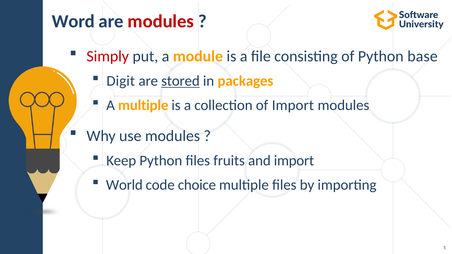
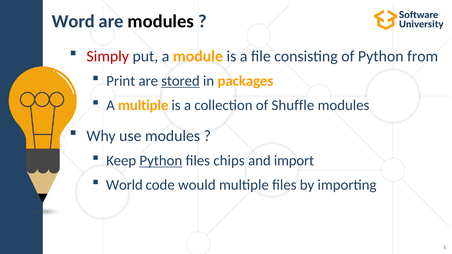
modules at (161, 21) colour: red -> black
base: base -> from
Digit: Digit -> Print
of Import: Import -> Shuffle
Python at (161, 161) underline: none -> present
fruits: fruits -> chips
choice: choice -> would
